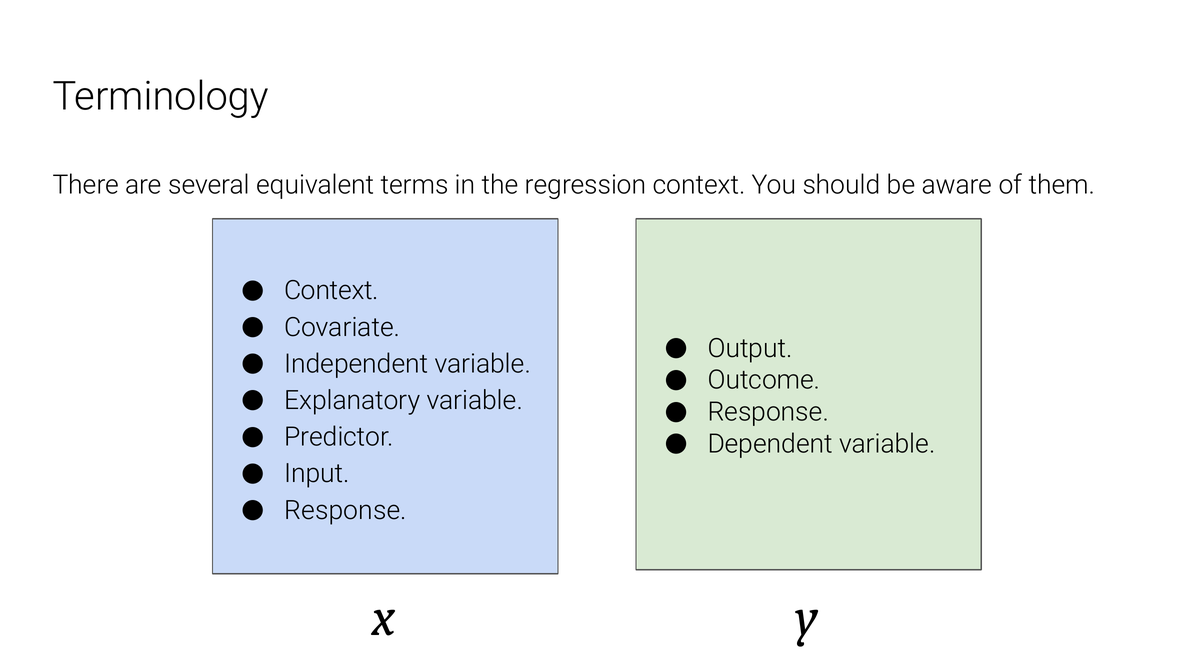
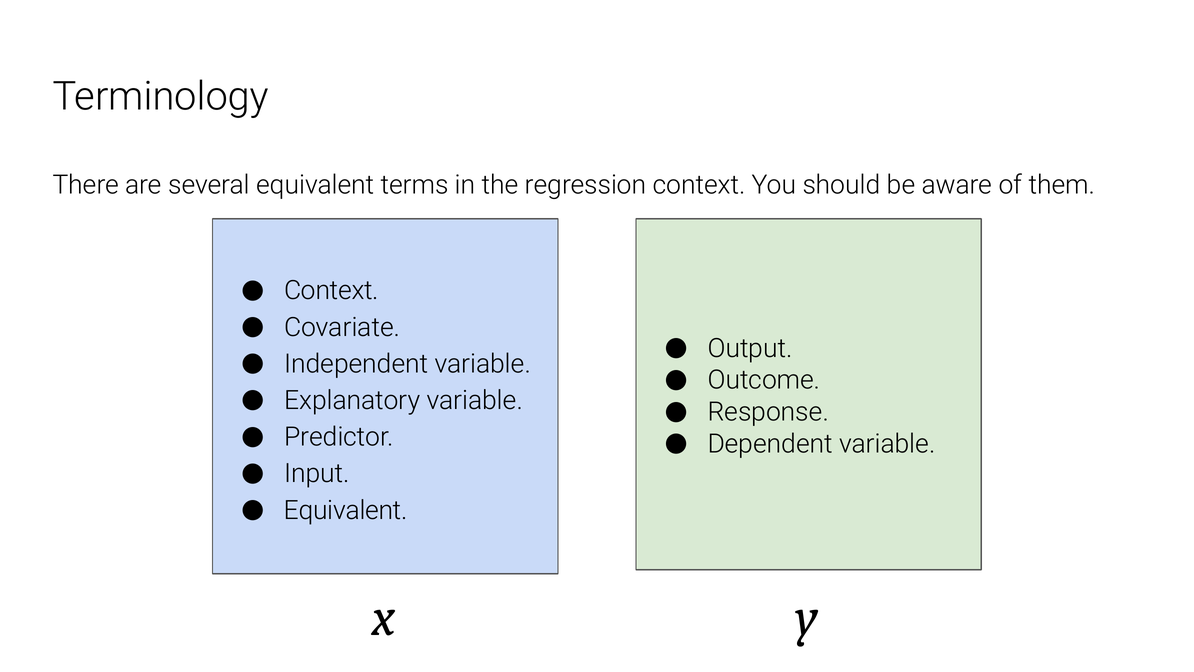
Response at (346, 510): Response -> Equivalent
